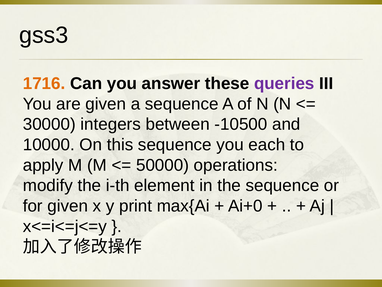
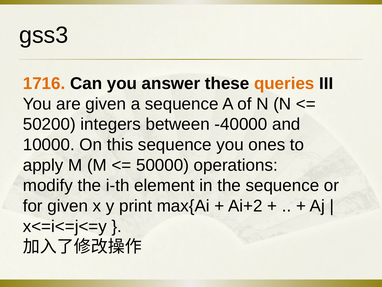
queries colour: purple -> orange
30000: 30000 -> 50200
-10500: -10500 -> -40000
each: each -> ones
Ai+0: Ai+0 -> Ai+2
